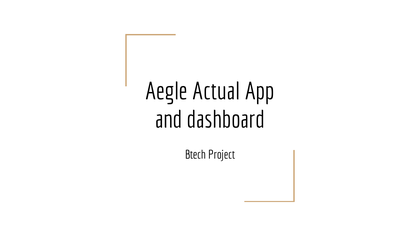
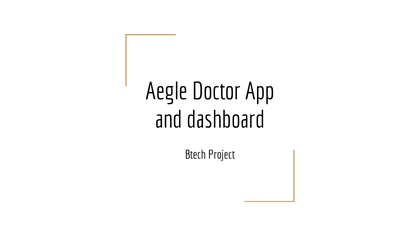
Actual: Actual -> Doctor
